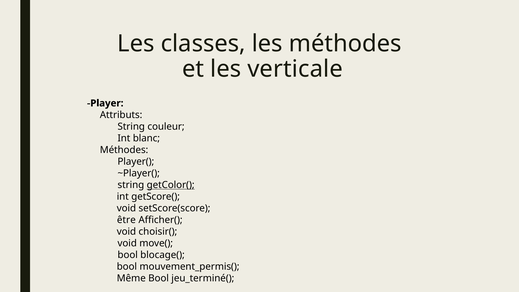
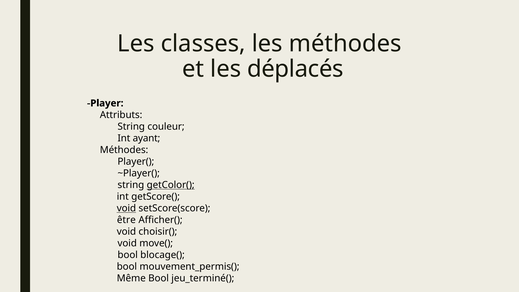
verticale: verticale -> déplacés
blanc: blanc -> ayant
void at (126, 208) underline: none -> present
